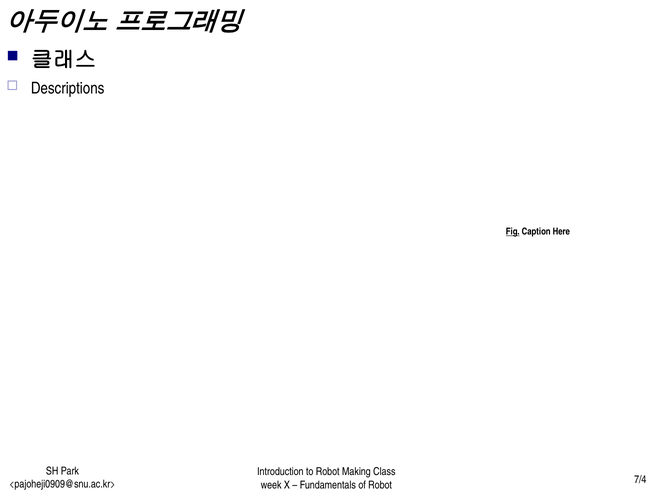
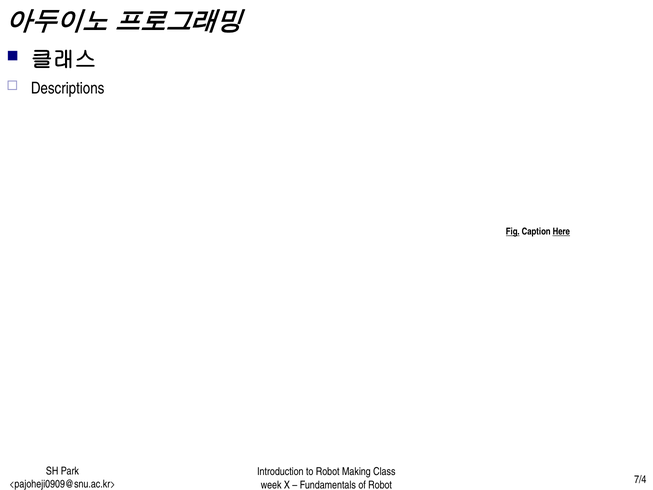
Here underline: none -> present
